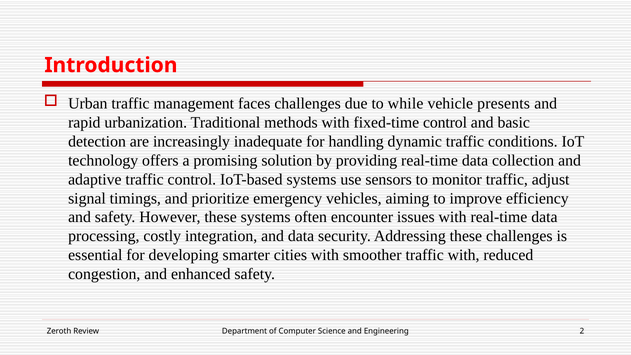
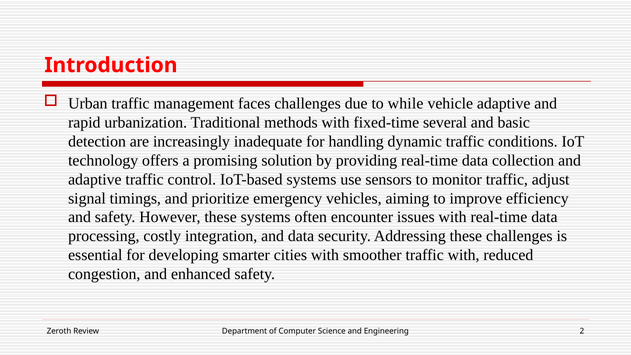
vehicle presents: presents -> adaptive
fixed-time control: control -> several
